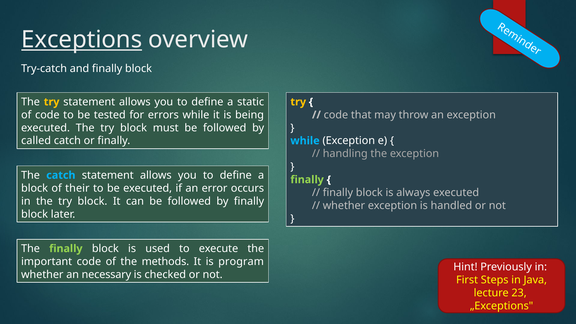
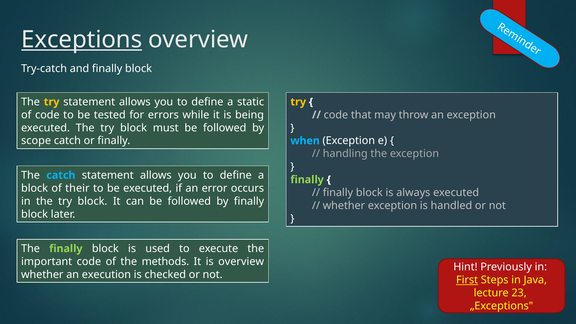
called: called -> scope
while at (305, 141): while -> when
is program: program -> overview
necessary: necessary -> execution
First underline: none -> present
